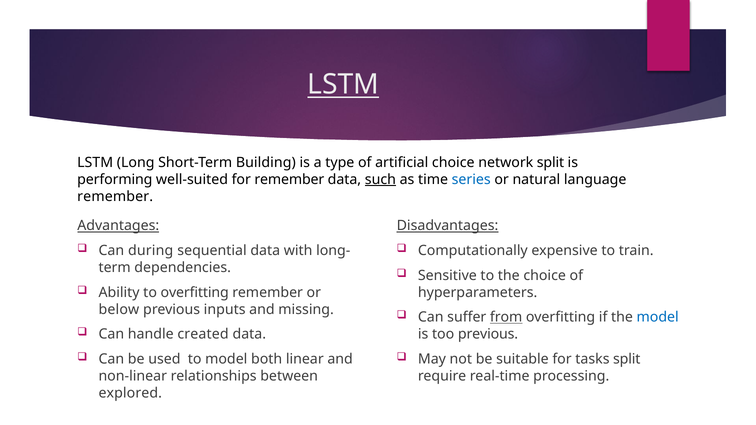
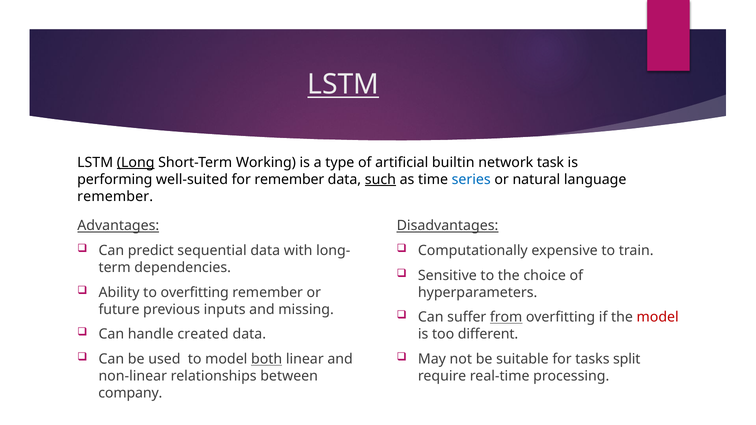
Long underline: none -> present
Building: Building -> Working
artificial choice: choice -> builtin
network split: split -> task
during: during -> predict
below: below -> future
model at (658, 317) colour: blue -> red
too previous: previous -> different
both underline: none -> present
explored: explored -> company
